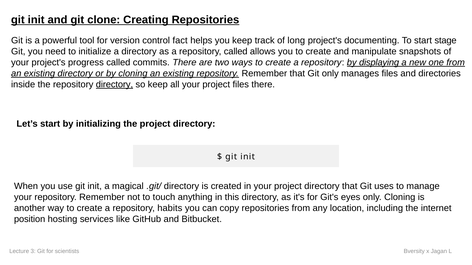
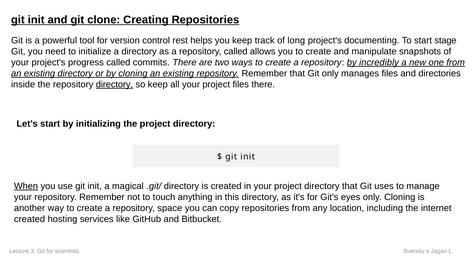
fact: fact -> rest
displaying: displaying -> incredibly
When underline: none -> present
habits: habits -> space
position at (30, 219): position -> created
